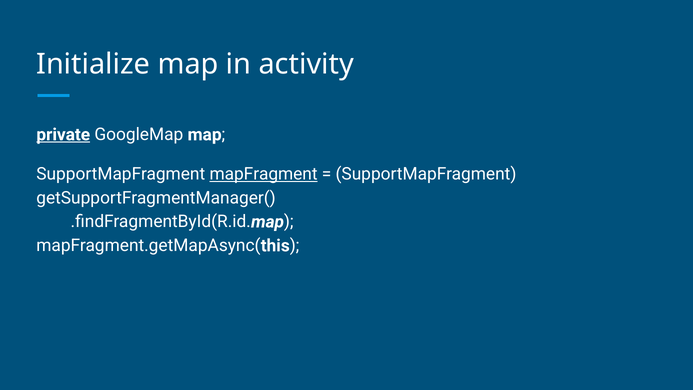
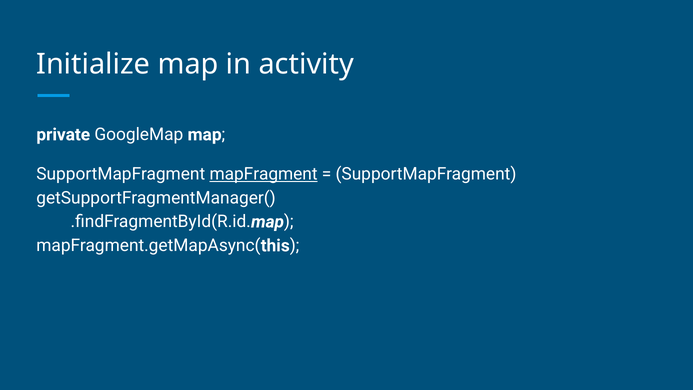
private underline: present -> none
